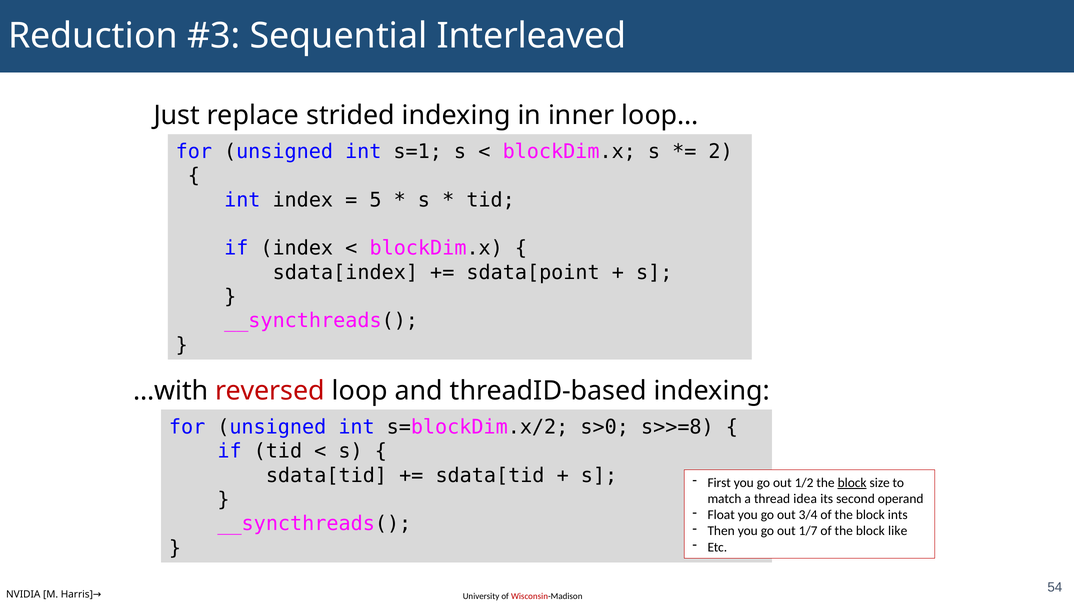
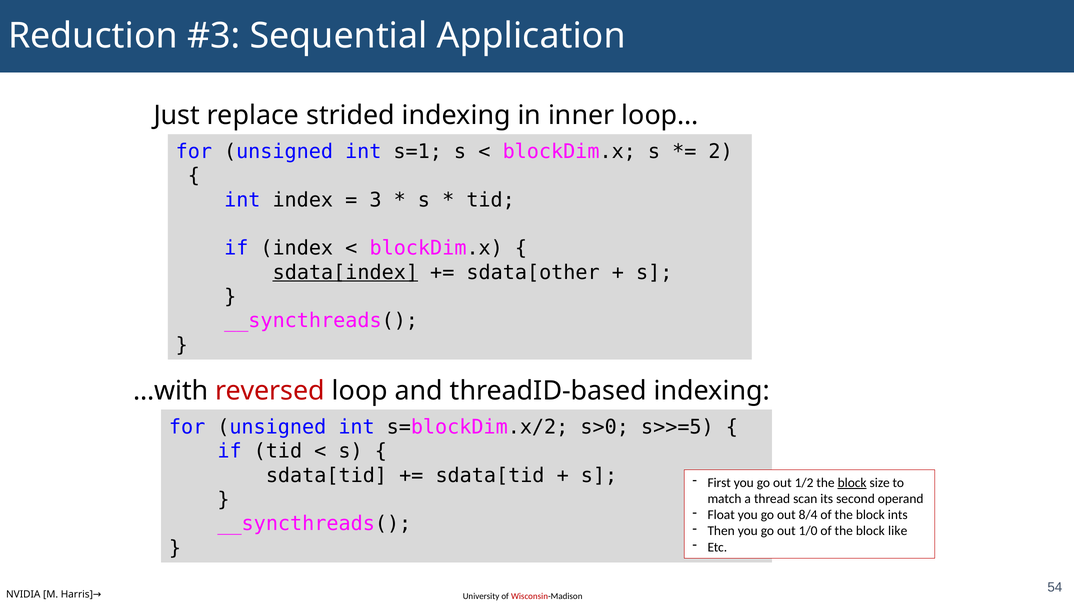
Interleaved: Interleaved -> Application
5: 5 -> 3
sdata[index underline: none -> present
sdata[point: sdata[point -> sdata[other
s>>=8: s>>=8 -> s>>=5
idea: idea -> scan
3/4: 3/4 -> 8/4
1/7: 1/7 -> 1/0
